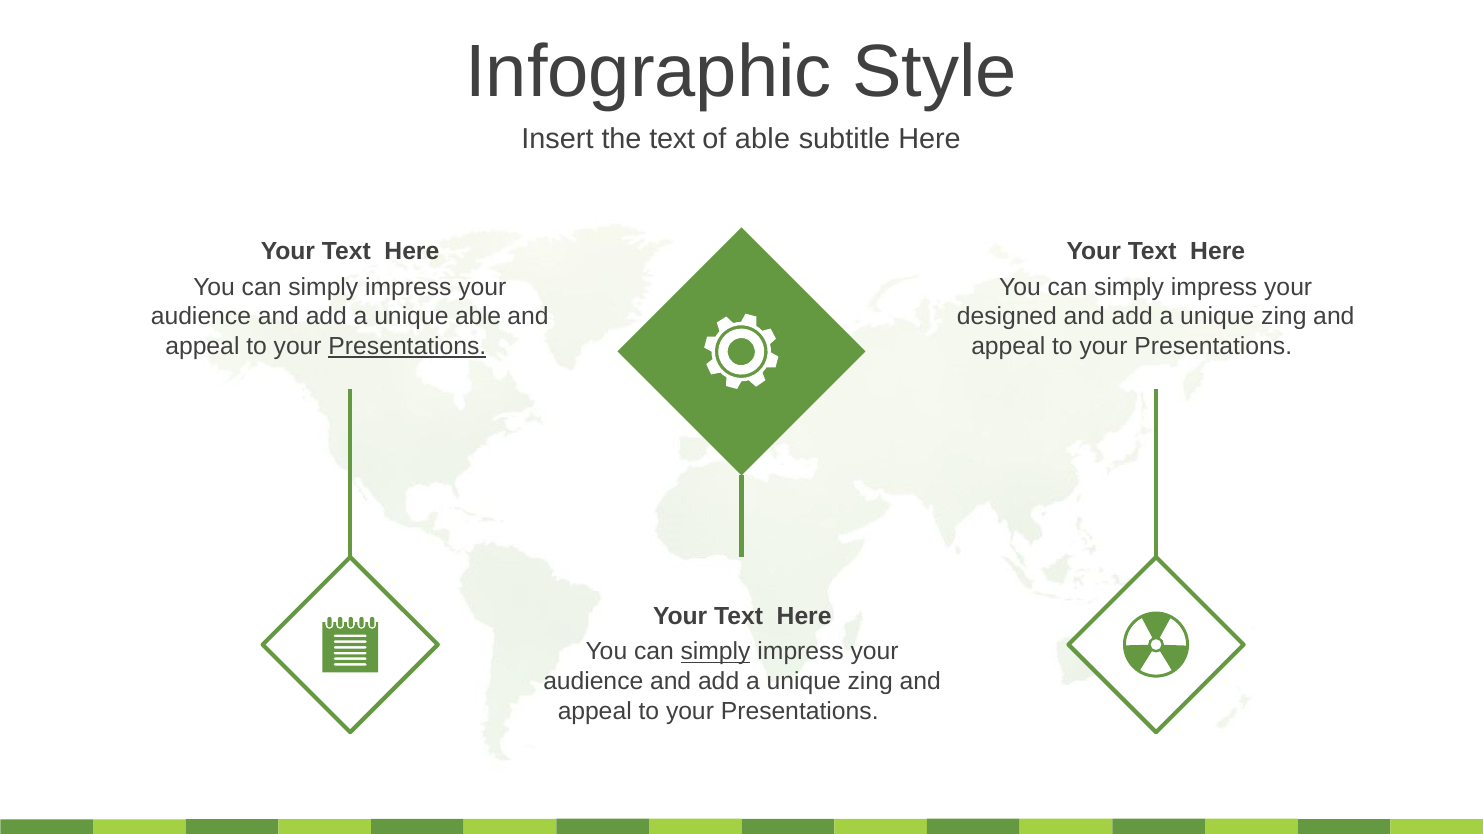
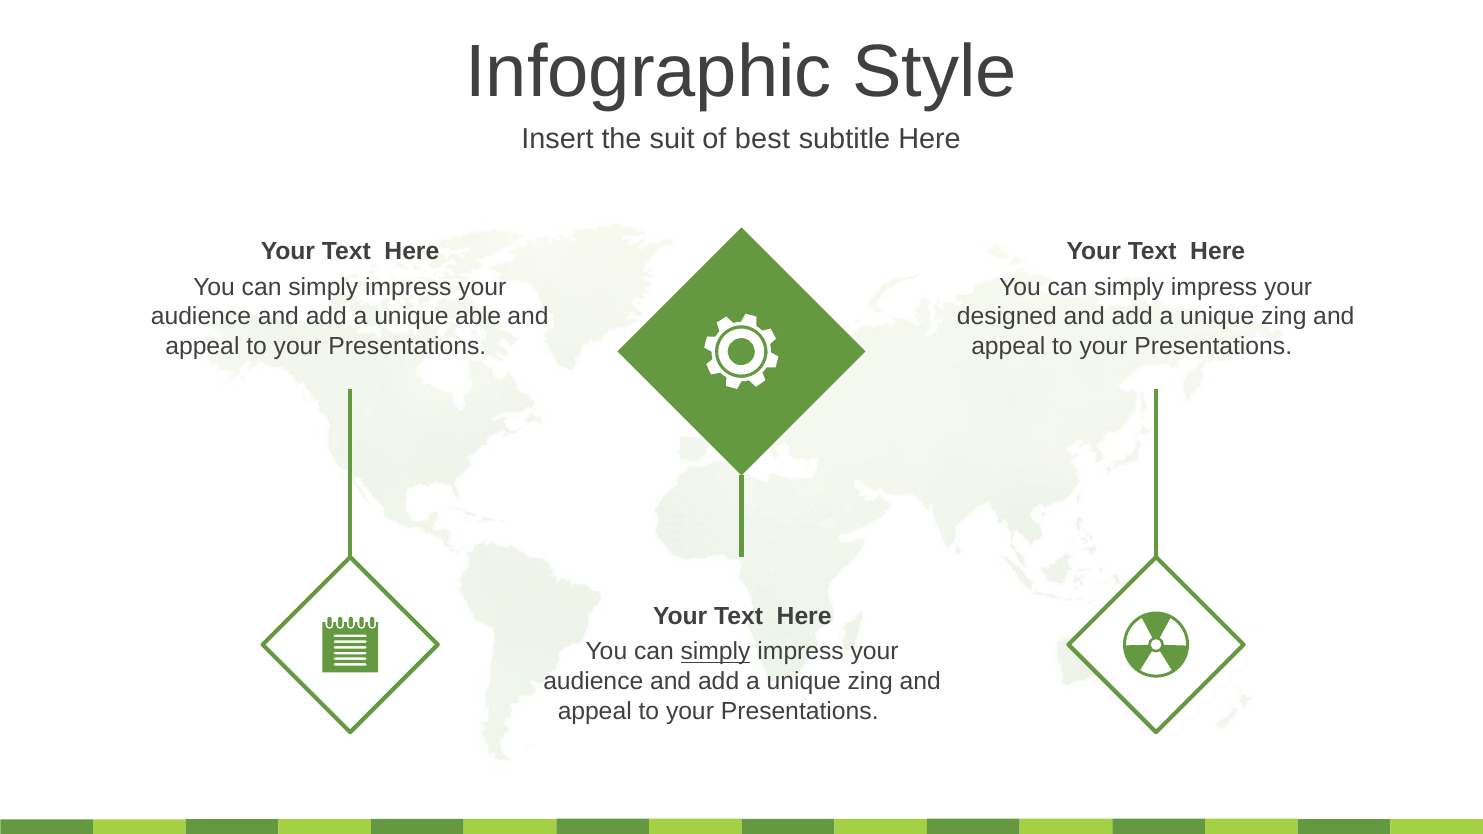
the text: text -> suit
of able: able -> best
Presentations at (407, 346) underline: present -> none
